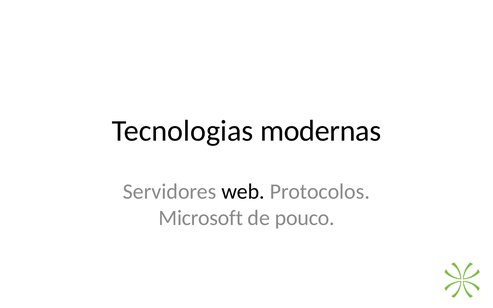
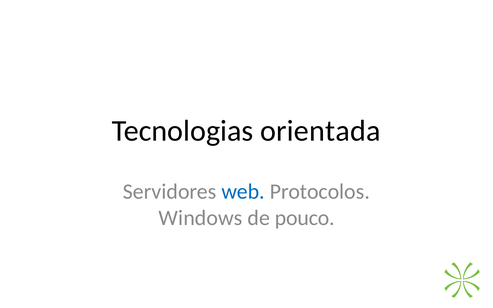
modernas: modernas -> orientada
web colour: black -> blue
Microsoft: Microsoft -> Windows
